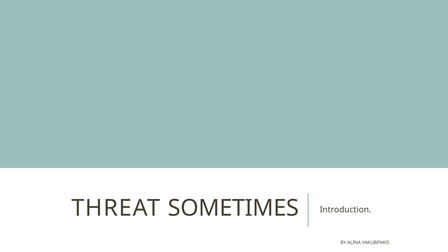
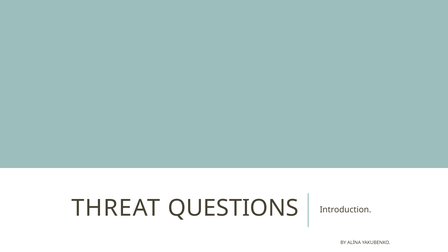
SOMETIMES: SOMETIMES -> QUESTIONS
